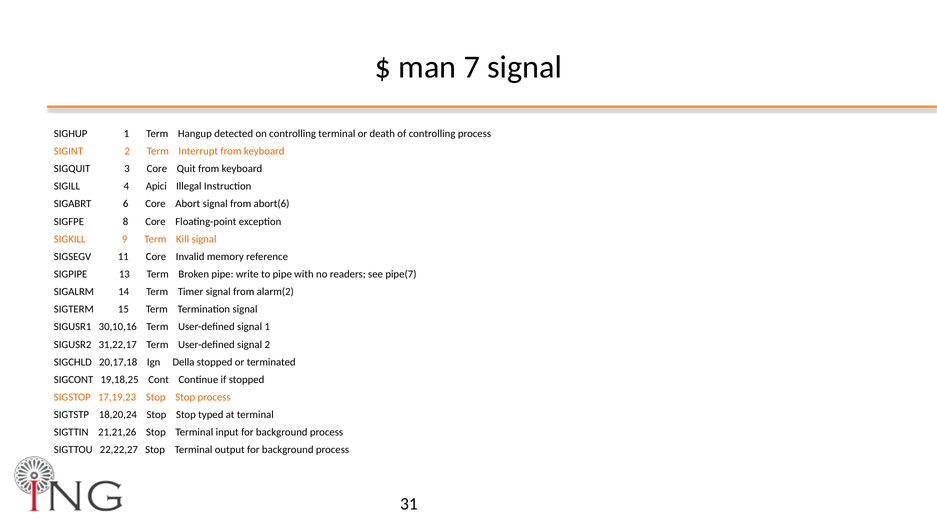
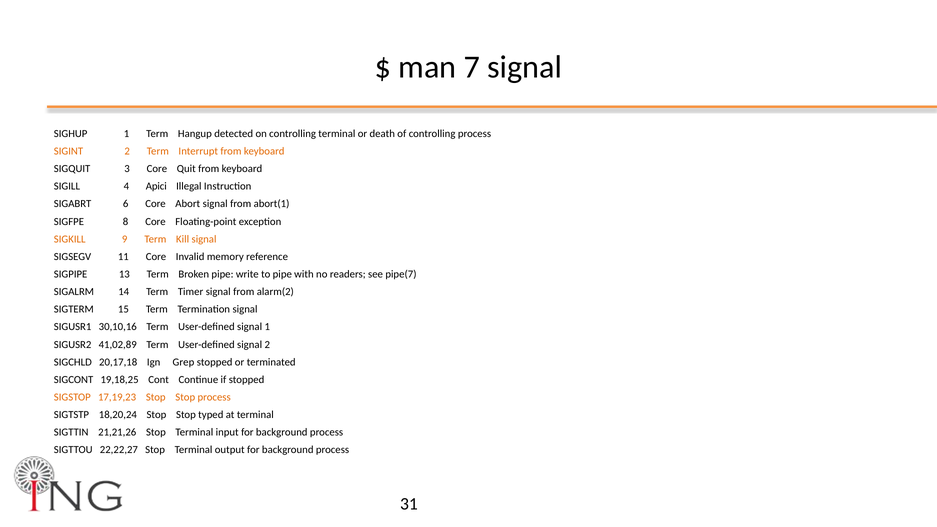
abort(6: abort(6 -> abort(1
31,22,17: 31,22,17 -> 41,02,89
Della: Della -> Grep
